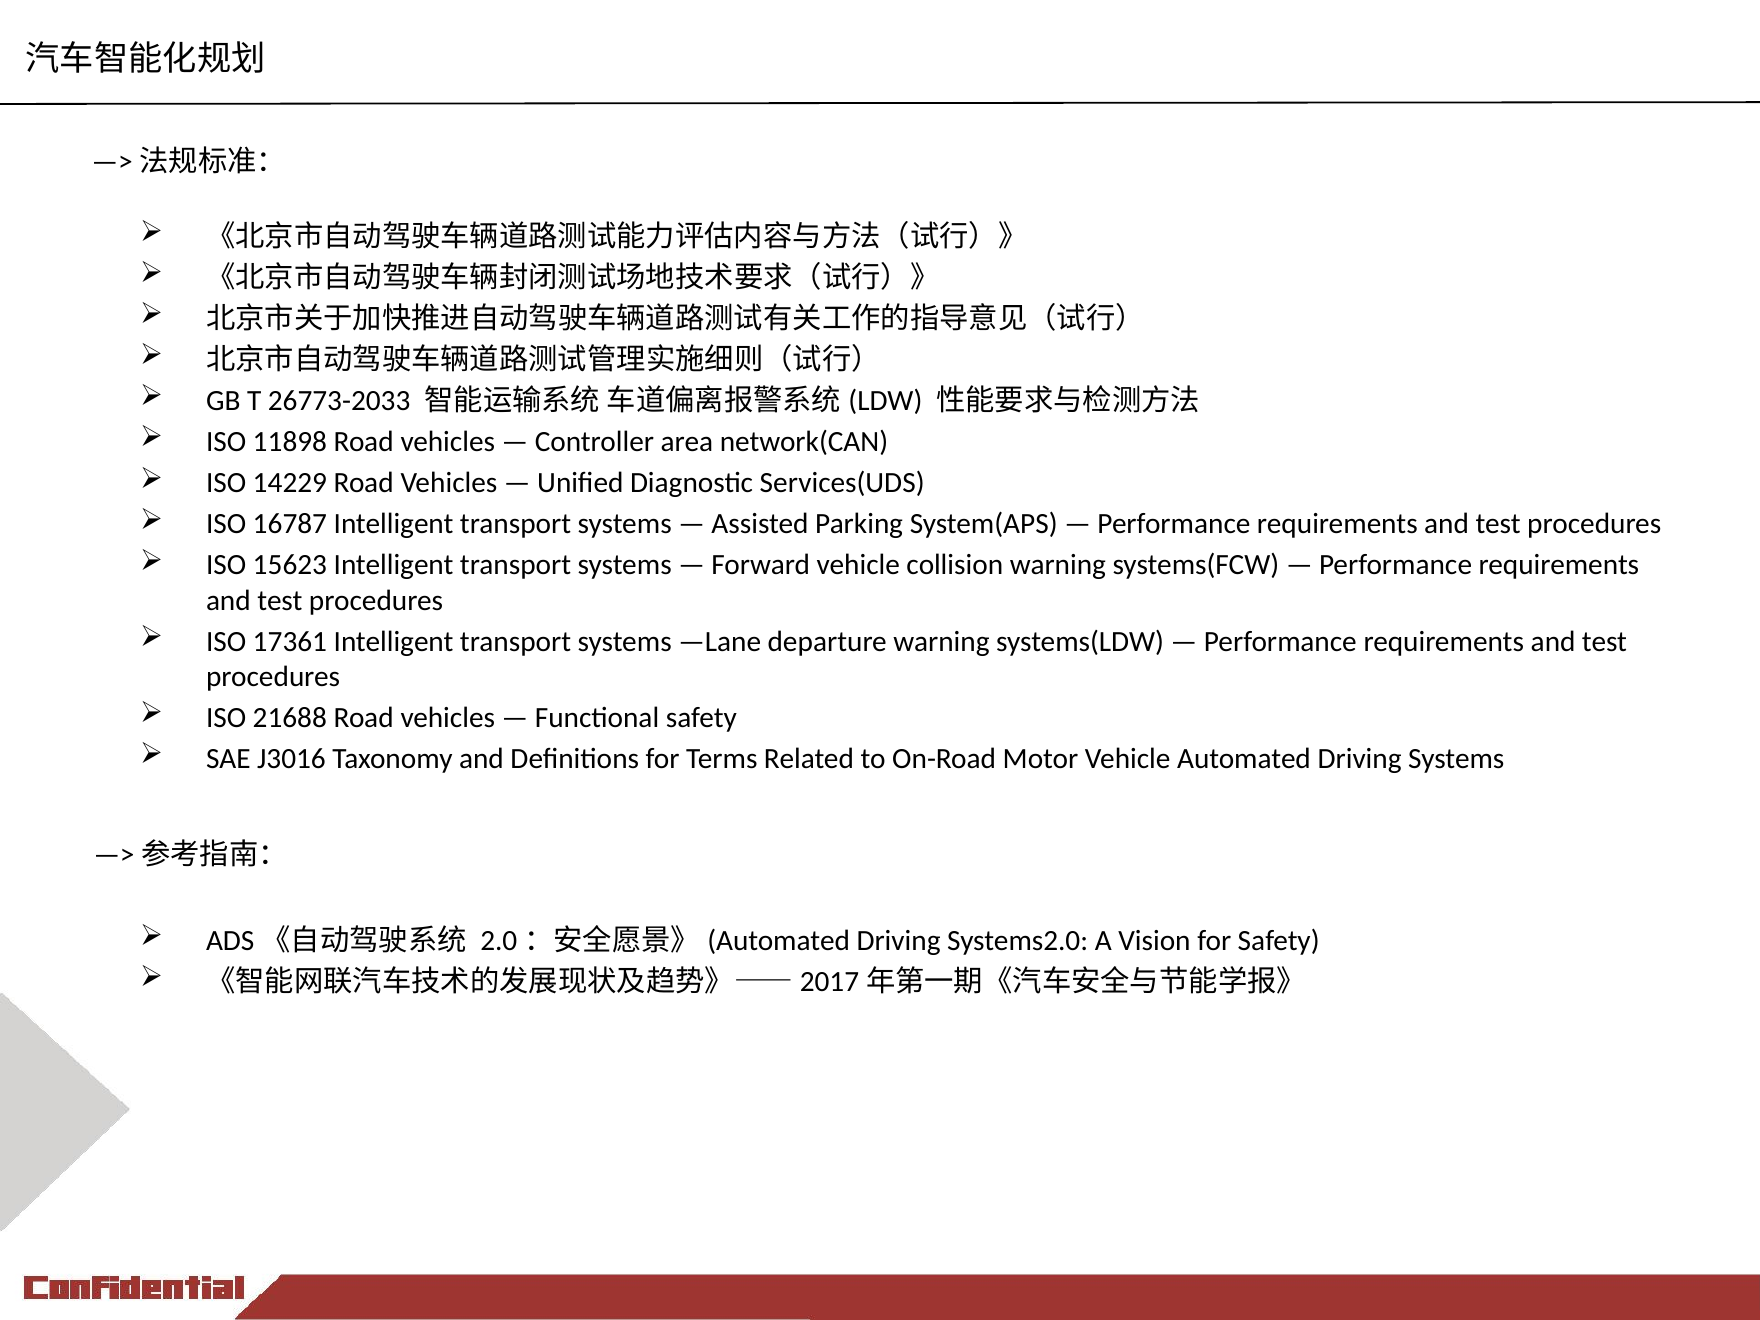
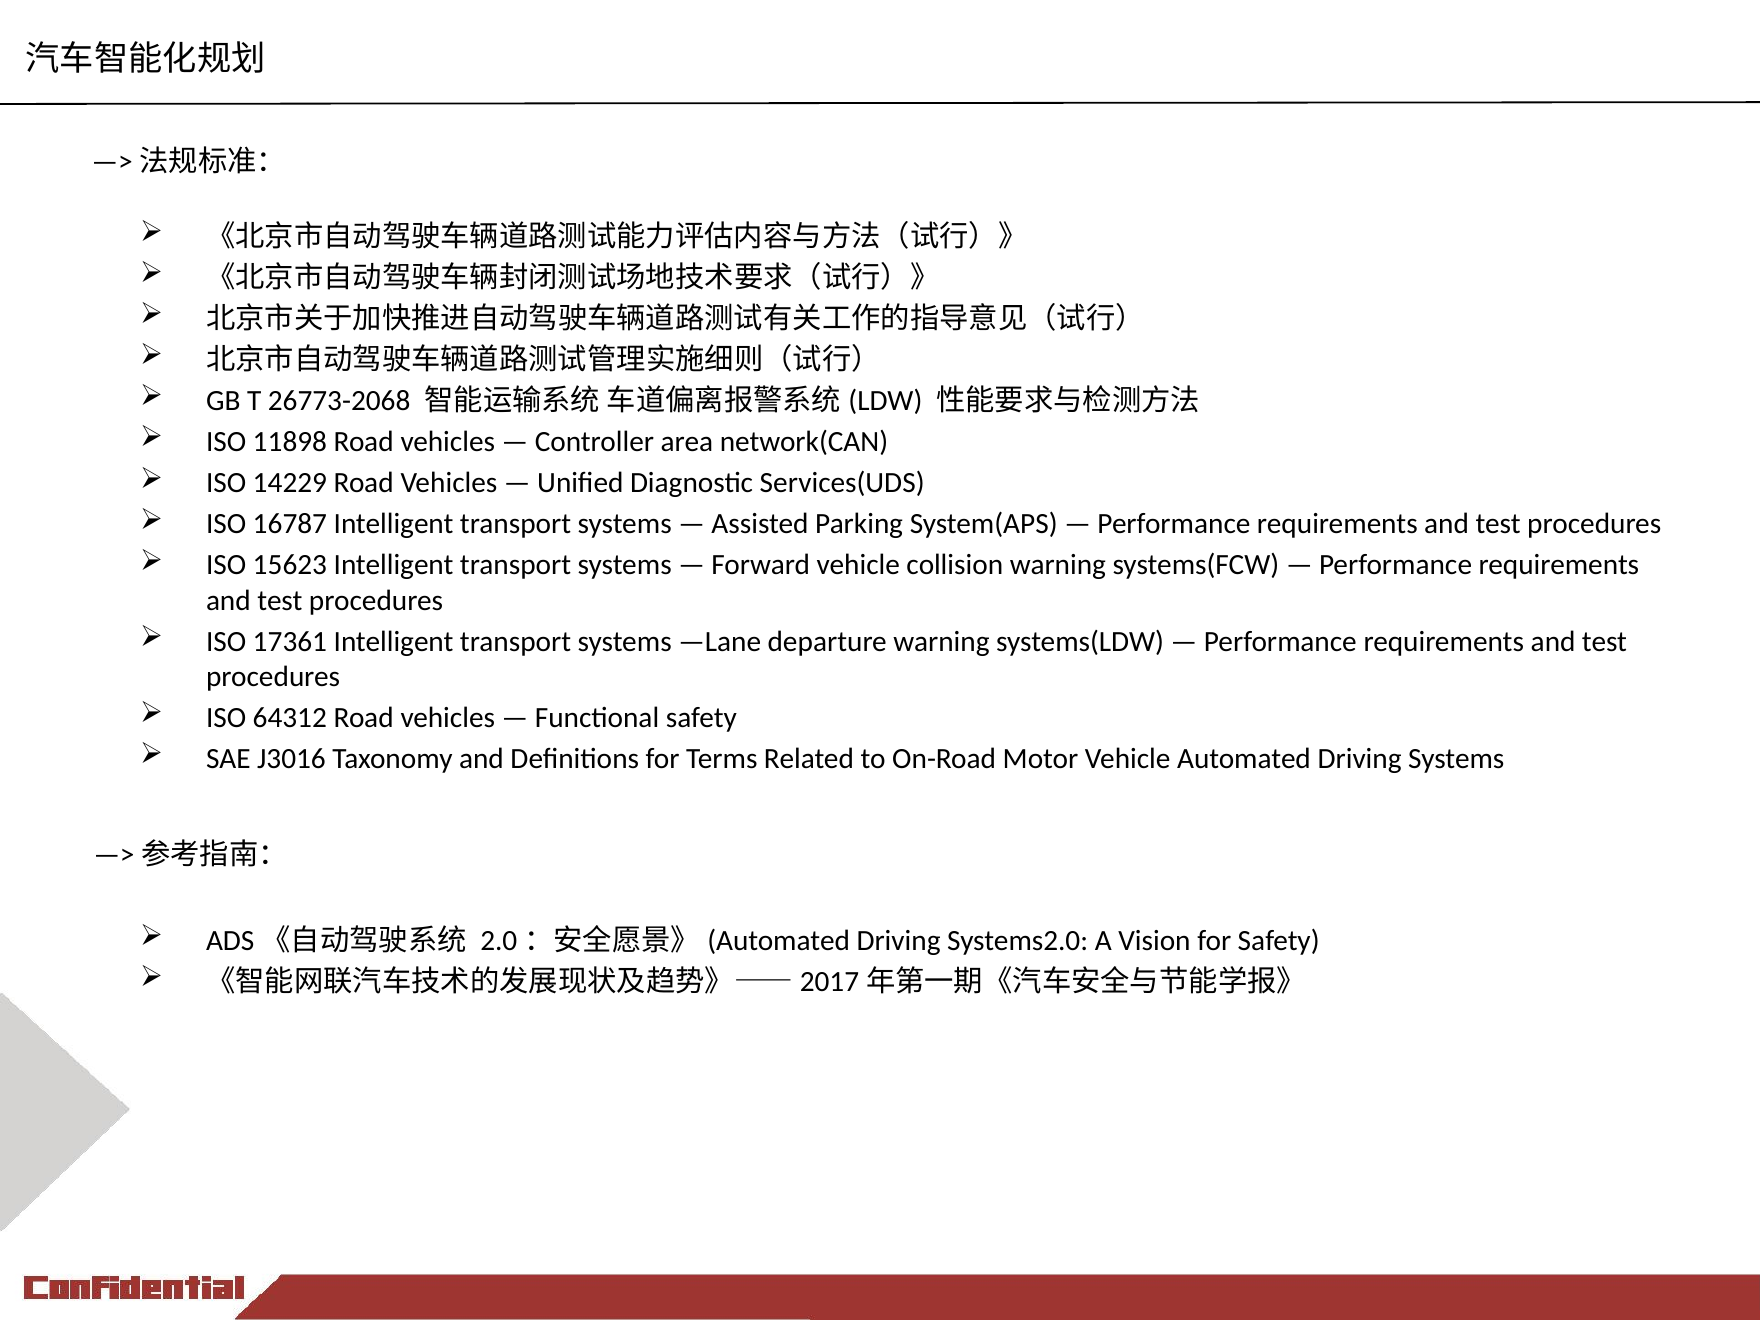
26773-2033: 26773-2033 -> 26773-2068
21688: 21688 -> 64312
